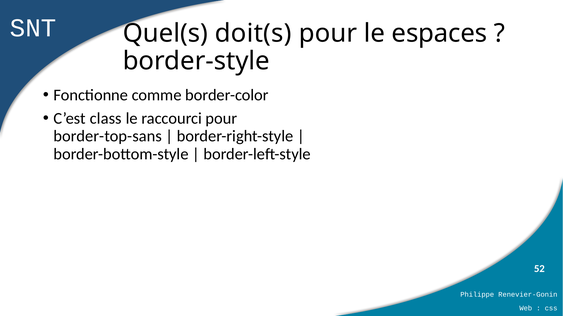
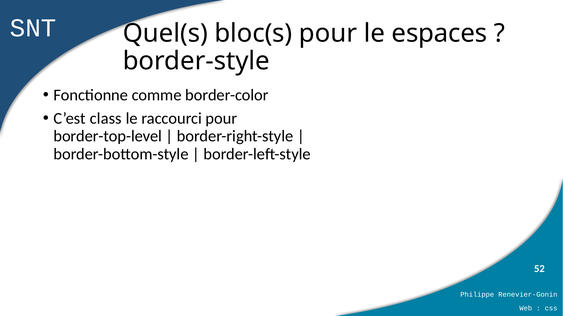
doit(s: doit(s -> bloc(s
border-top-sans: border-top-sans -> border-top-level
